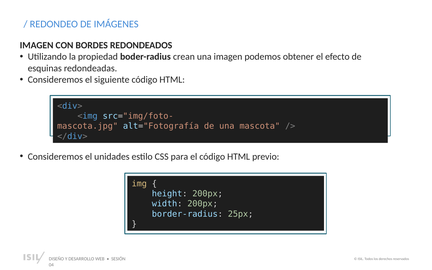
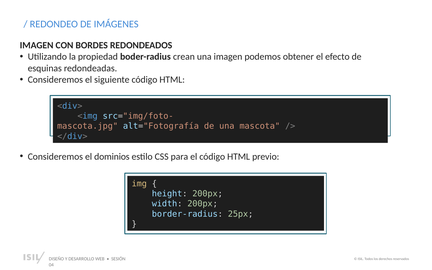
unidades: unidades -> dominios
